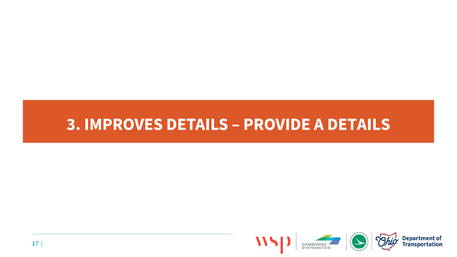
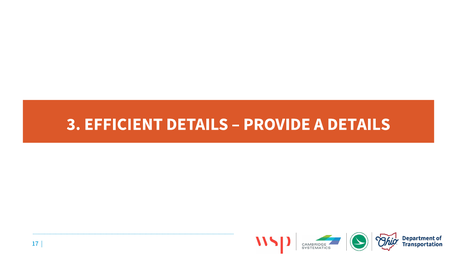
IMPROVES: IMPROVES -> EFFICIENT
